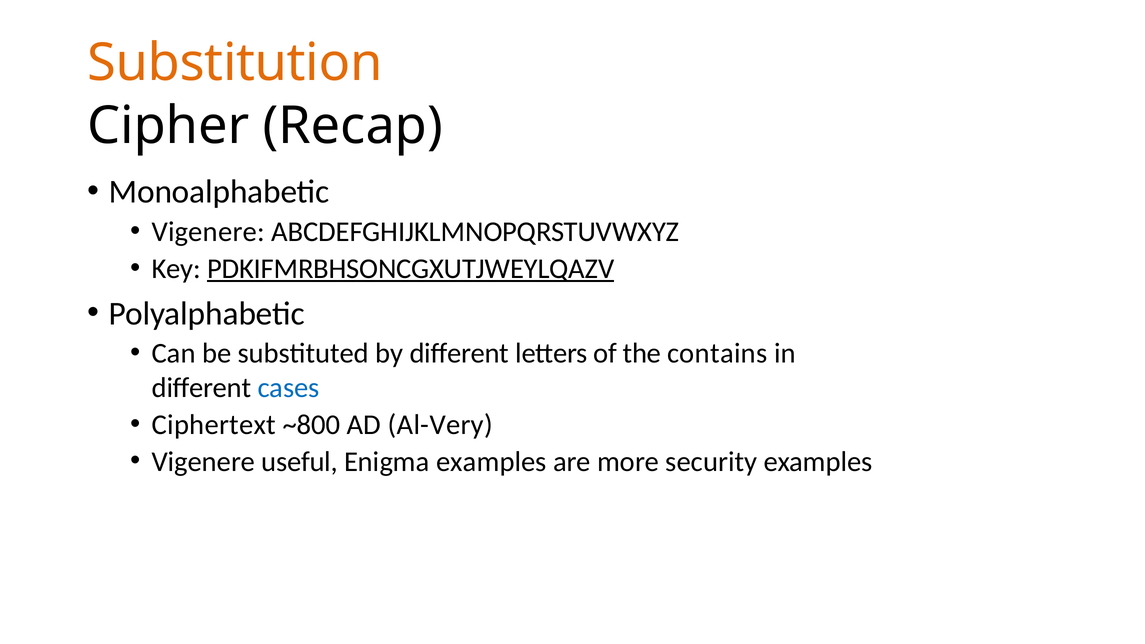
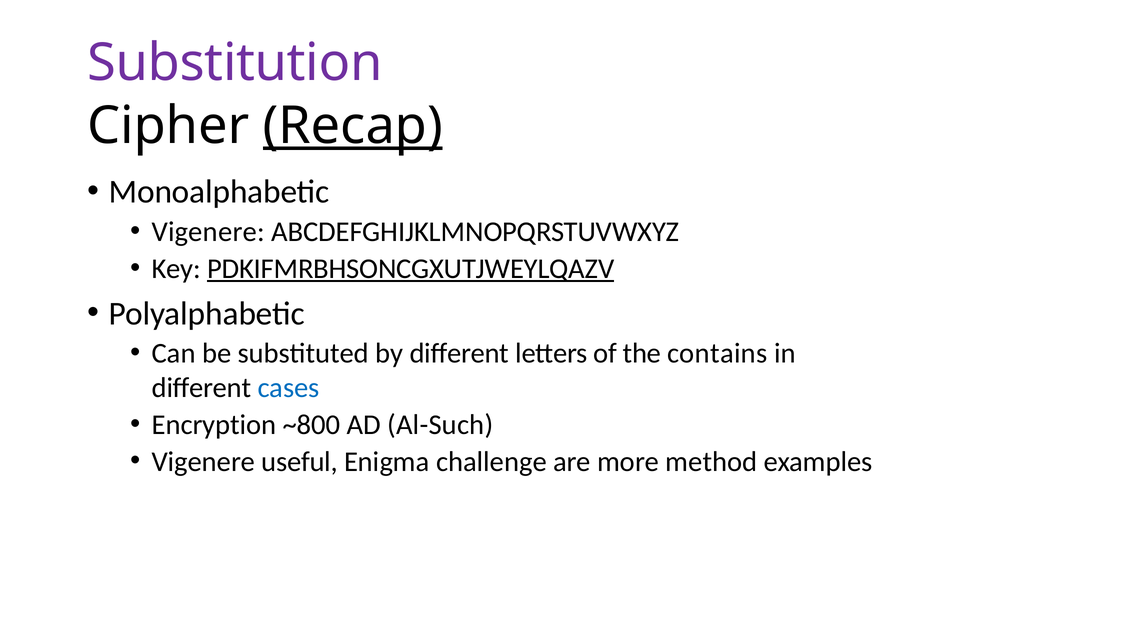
Substitution colour: orange -> purple
Recap underline: none -> present
Ciphertext: Ciphertext -> Encryption
Al-Very: Al-Very -> Al-Such
Enigma examples: examples -> challenge
security: security -> method
